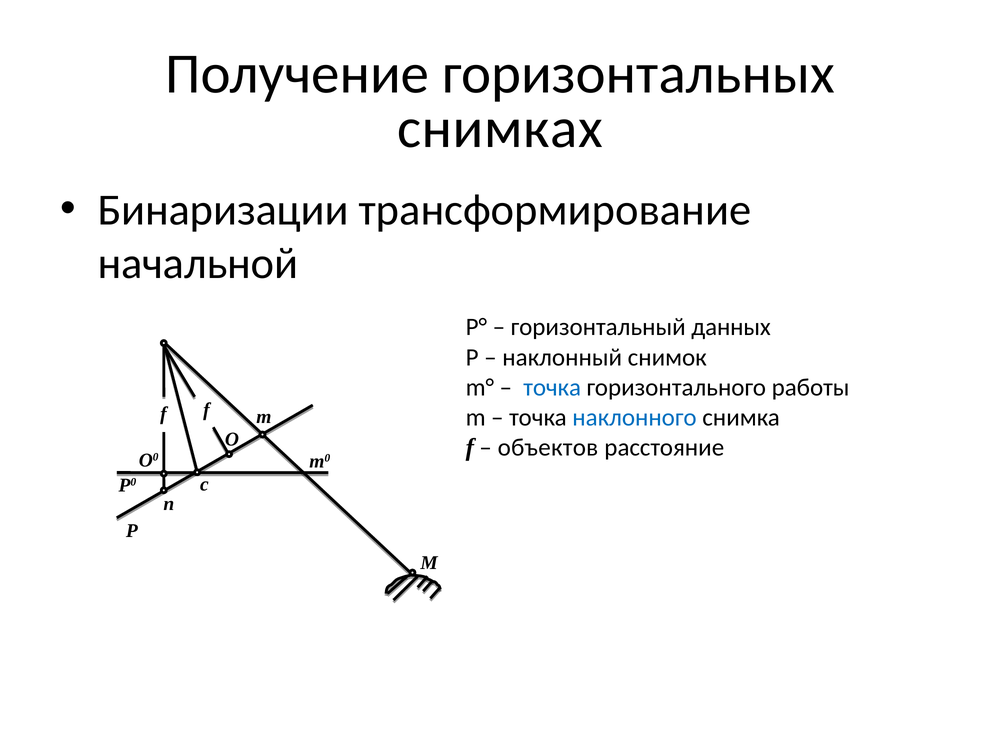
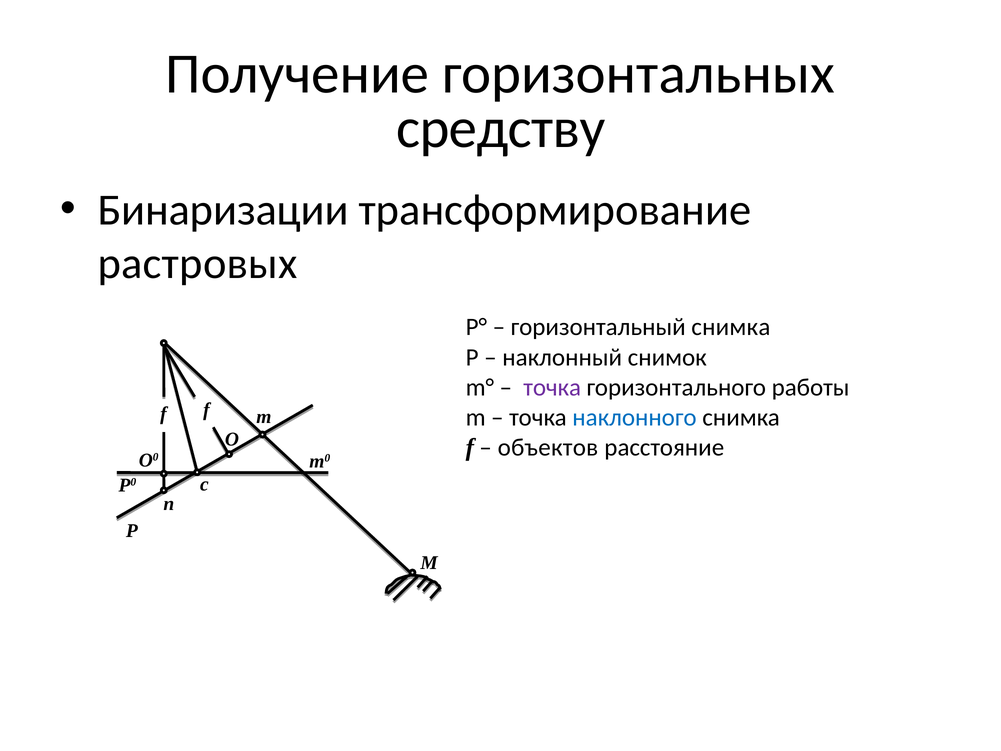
снимках: снимках -> средству
начальной: начальной -> растровых
горизонтальный данных: данных -> снимка
точка at (552, 387) colour: blue -> purple
